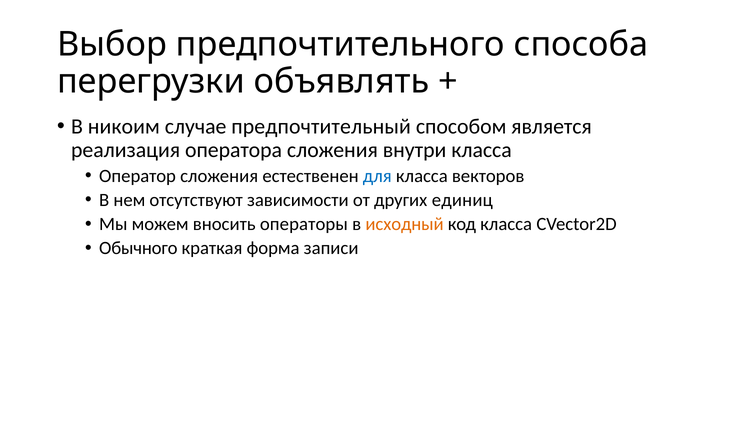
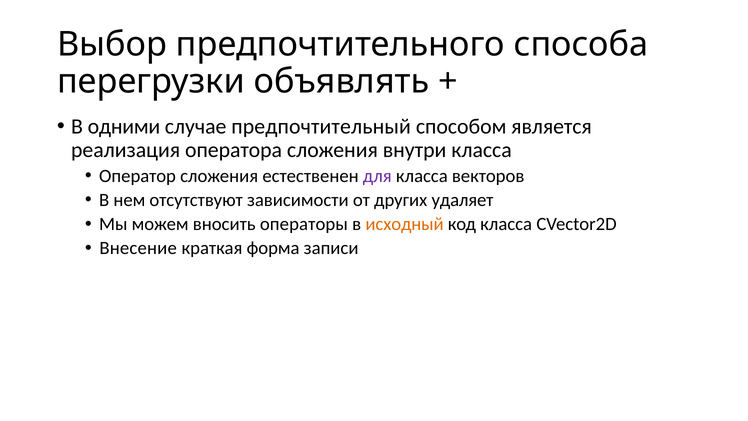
никоим: никоим -> одними
для colour: blue -> purple
единиц: единиц -> удаляет
Обычного: Обычного -> Внесение
